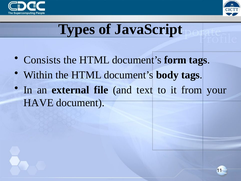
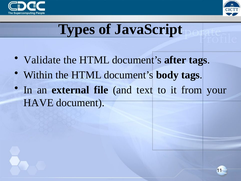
Consists: Consists -> Validate
form: form -> after
